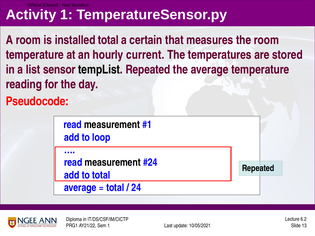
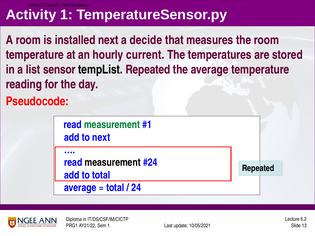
installed total: total -> next
certain: certain -> decide
measurement at (112, 125) colour: black -> green
to loop: loop -> next
